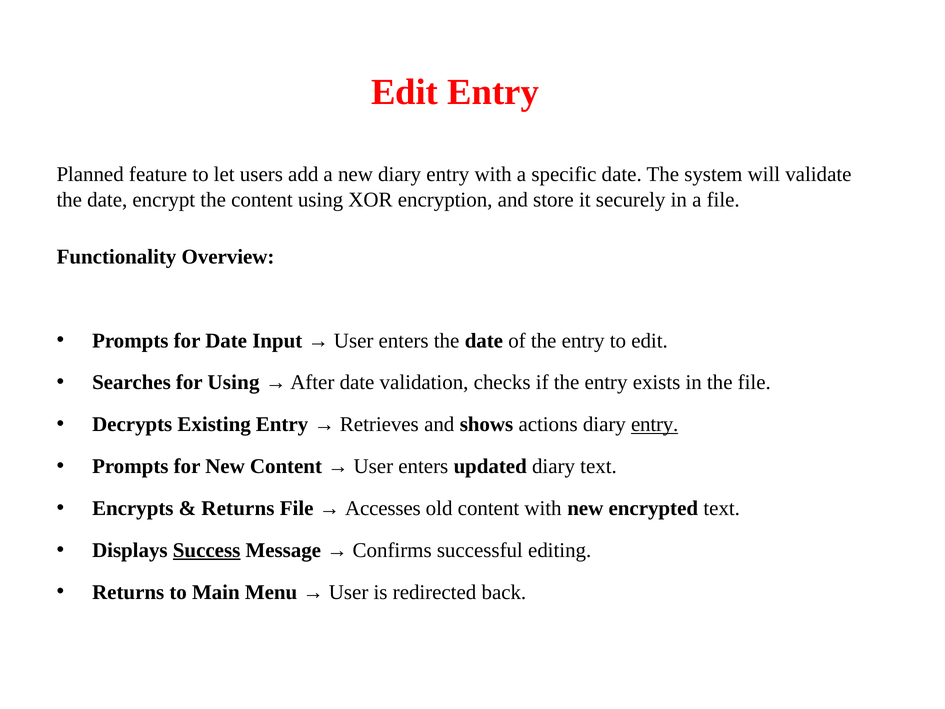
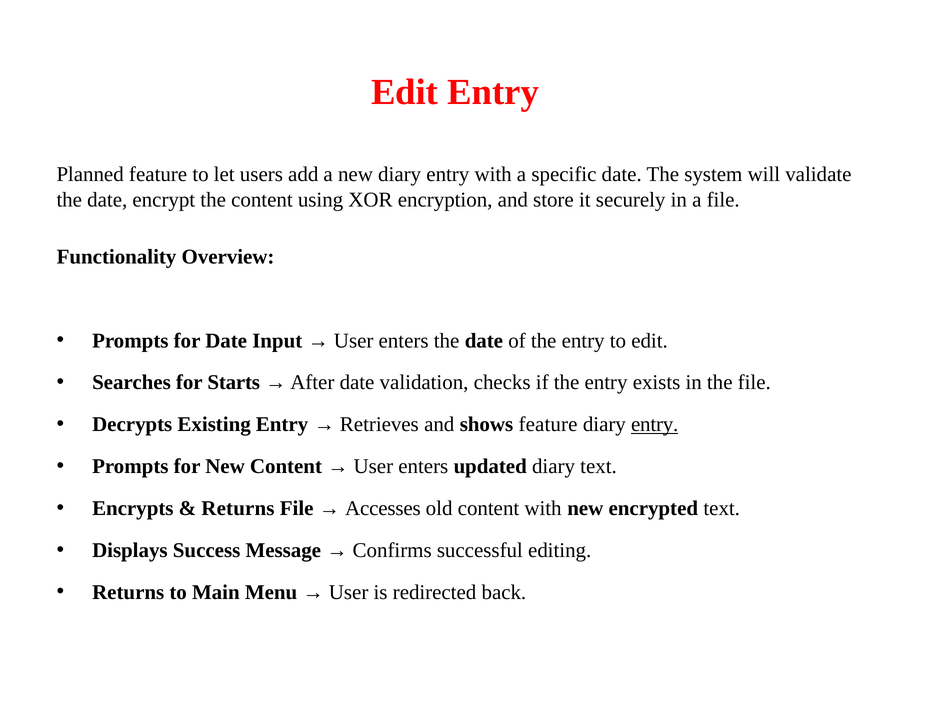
for Using: Using -> Starts
shows actions: actions -> feature
Success underline: present -> none
